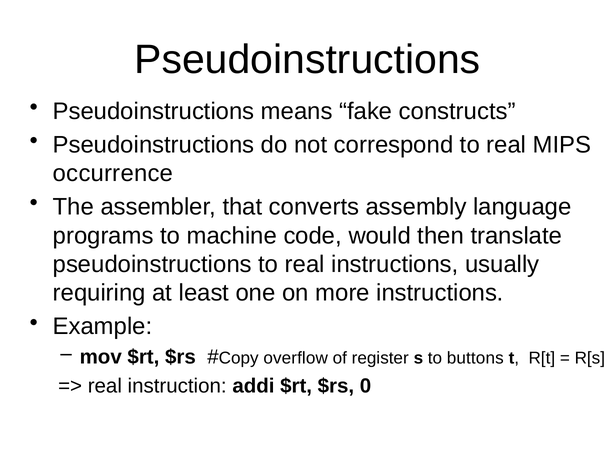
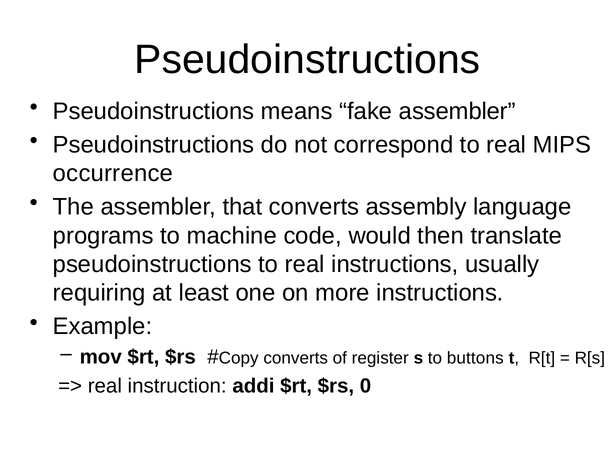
fake constructs: constructs -> assembler
Copy overflow: overflow -> converts
